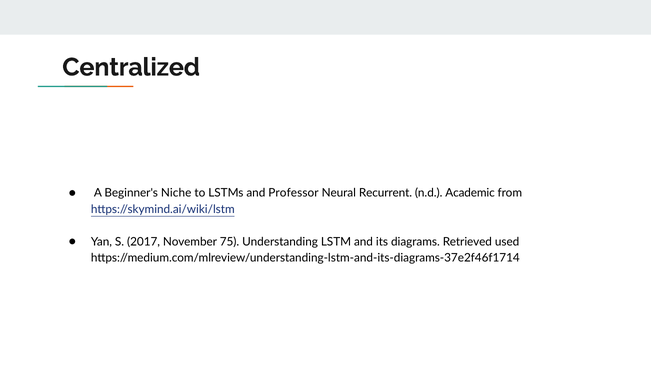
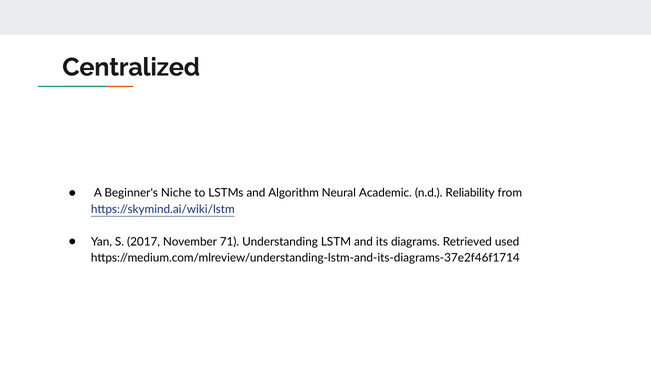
Professor: Professor -> Algorithm
Recurrent: Recurrent -> Academic
Academic: Academic -> Reliability
75: 75 -> 71
